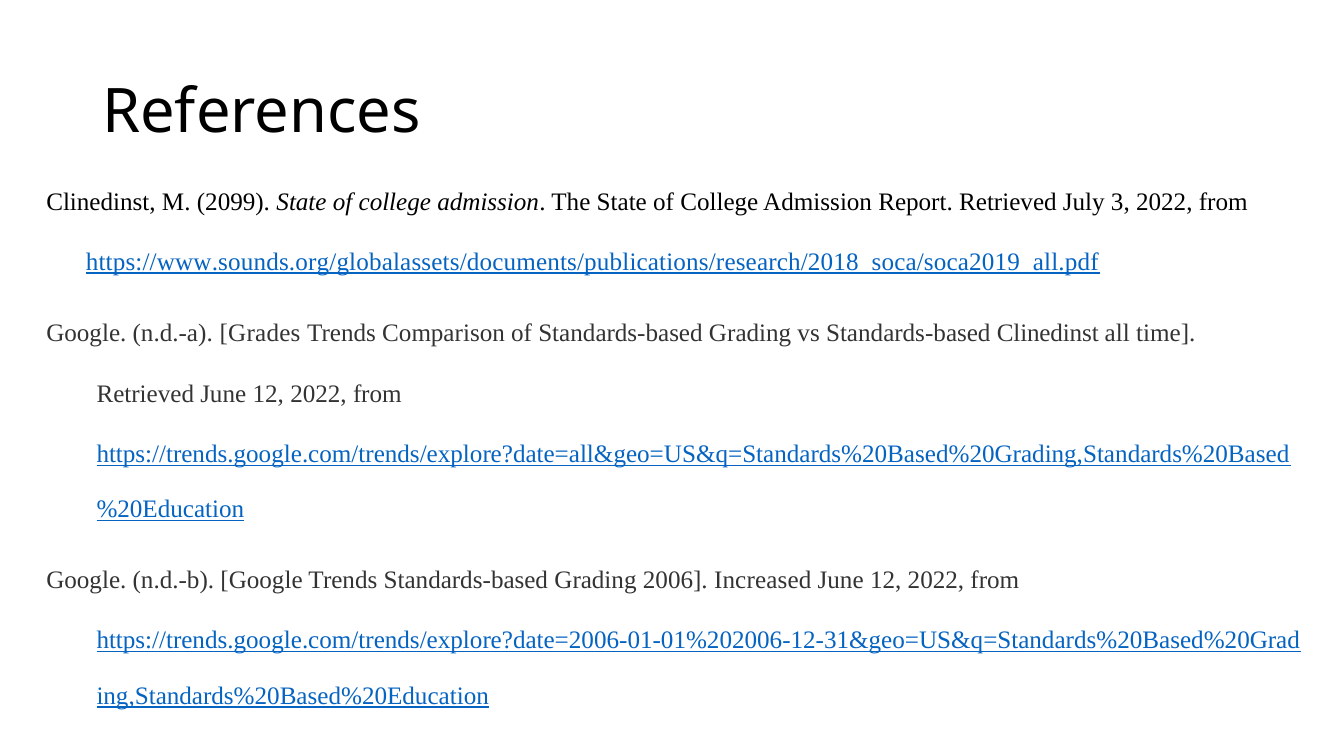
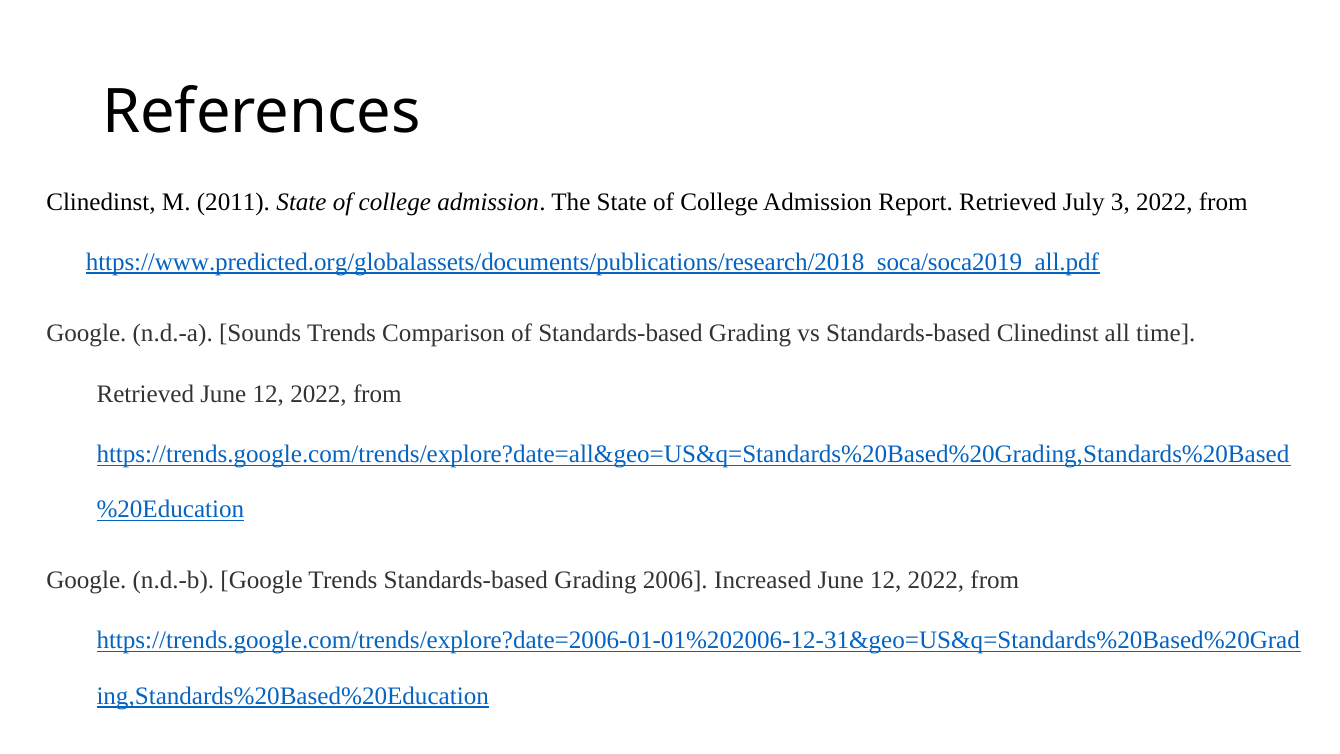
2099: 2099 -> 2011
https://www.sounds.org/globalassets/documents/publications/research/2018_soca/soca2019_all.pdf: https://www.sounds.org/globalassets/documents/publications/research/2018_soca/soca2019_all.pdf -> https://www.predicted.org/globalassets/documents/publications/research/2018_soca/soca2019_all.pdf
Grades: Grades -> Sounds
